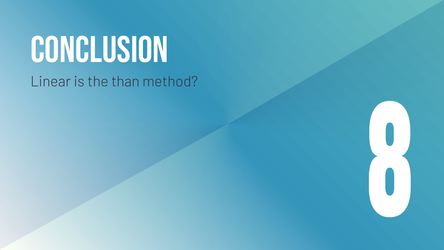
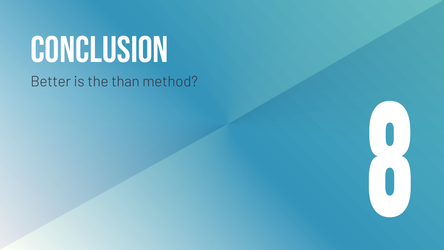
Linear: Linear -> Better
